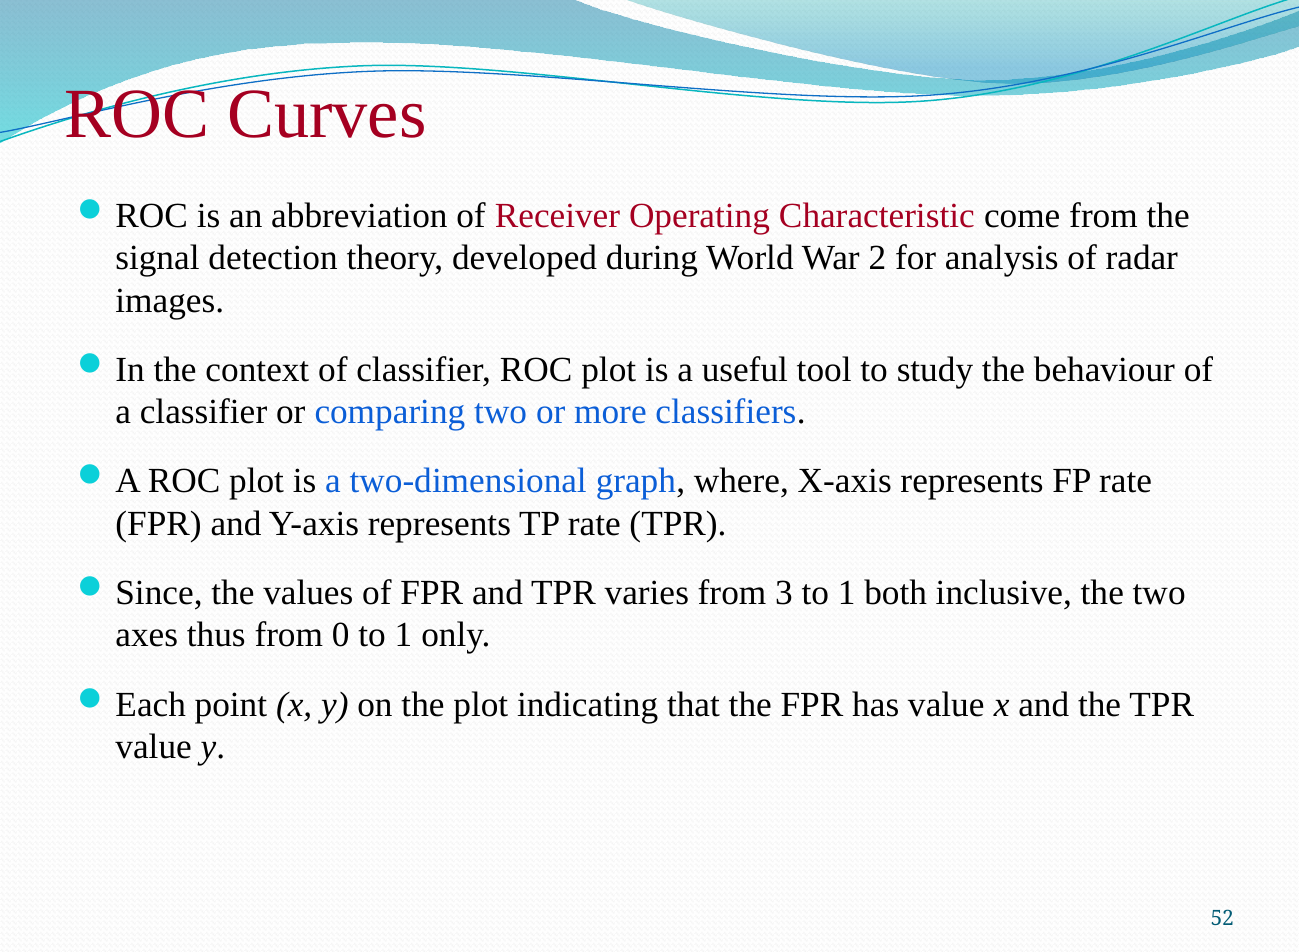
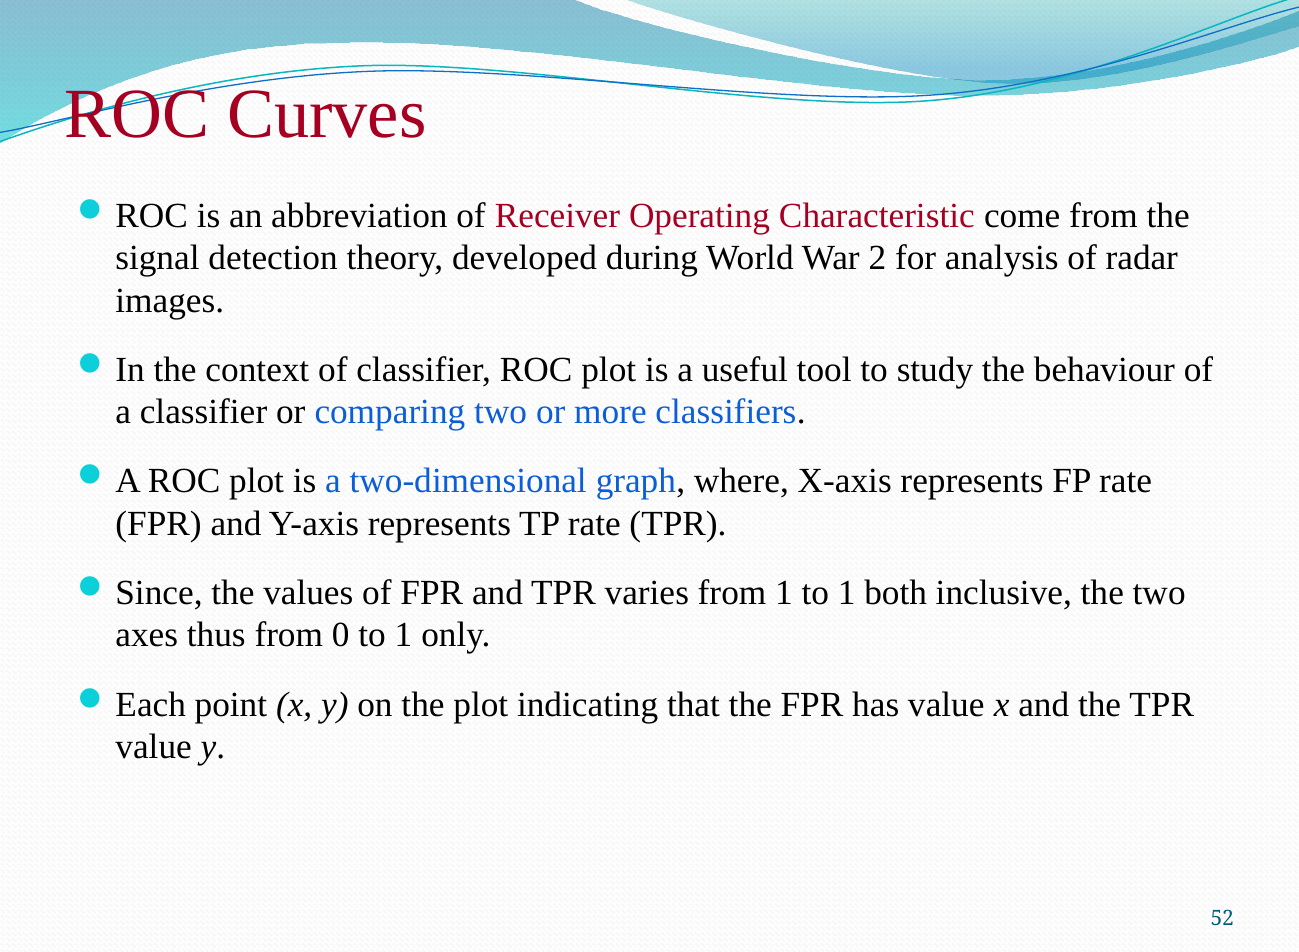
from 3: 3 -> 1
